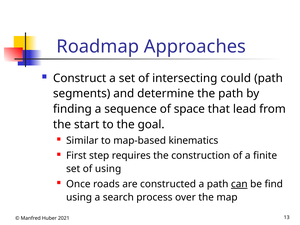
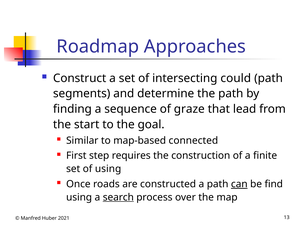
space: space -> graze
kinematics: kinematics -> connected
search underline: none -> present
